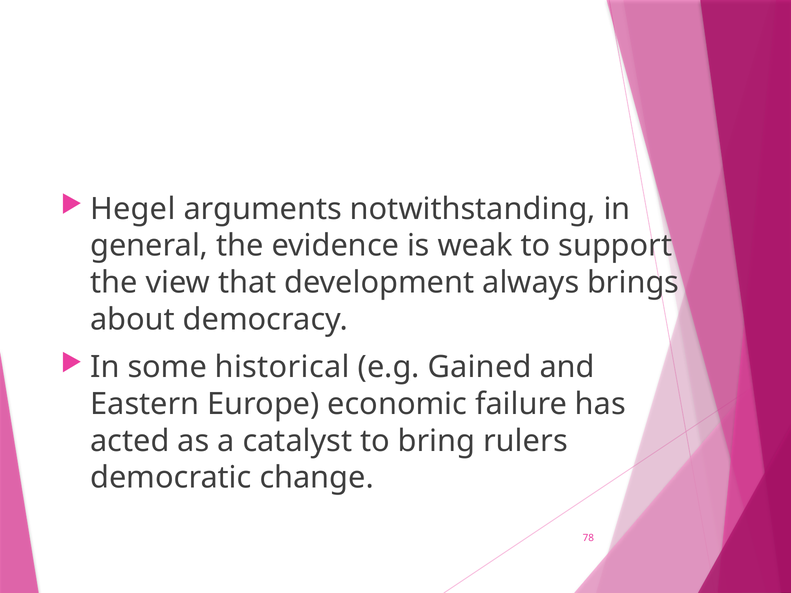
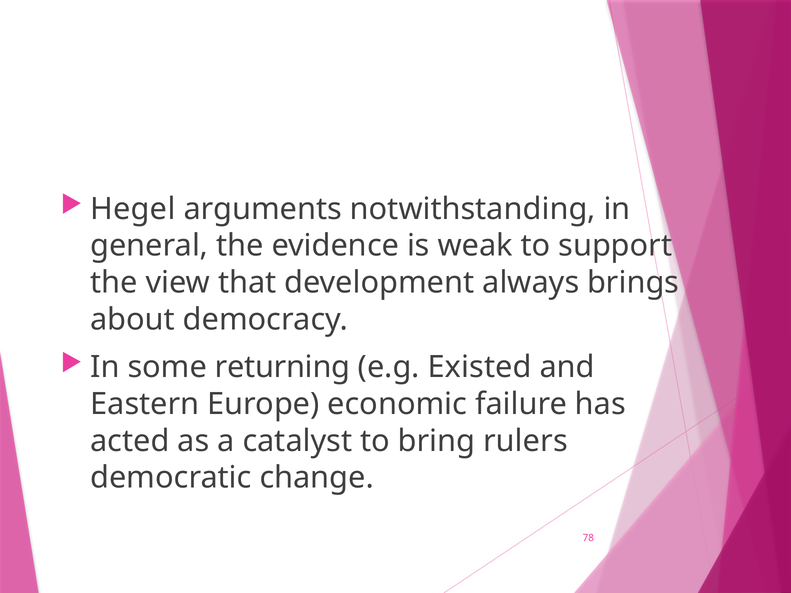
historical: historical -> returning
Gained: Gained -> Existed
